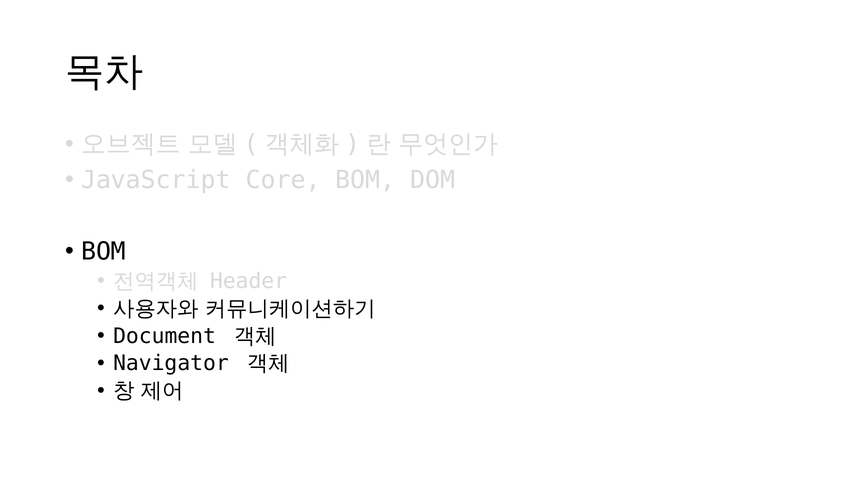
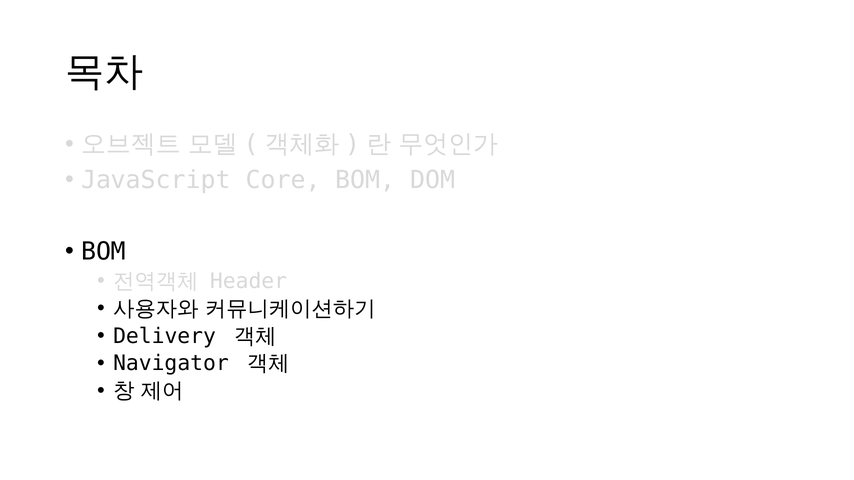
Document: Document -> Delivery
